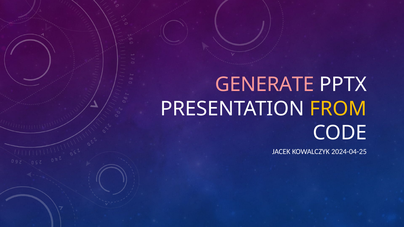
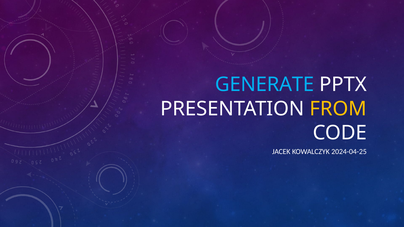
GENERATE colour: pink -> light blue
